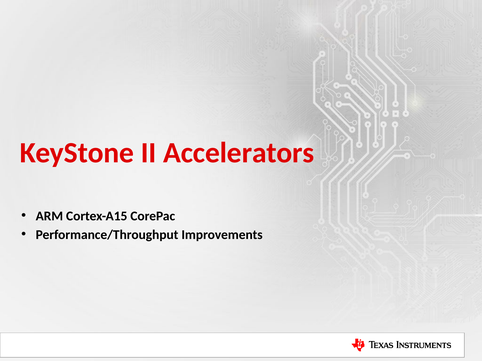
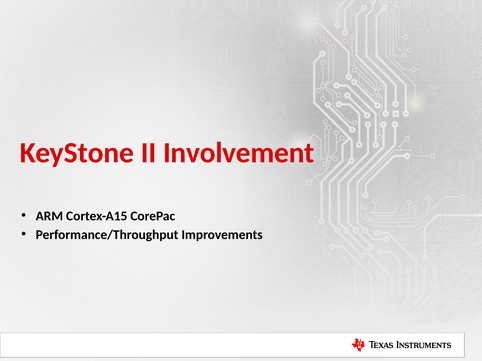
Accelerators: Accelerators -> Involvement
